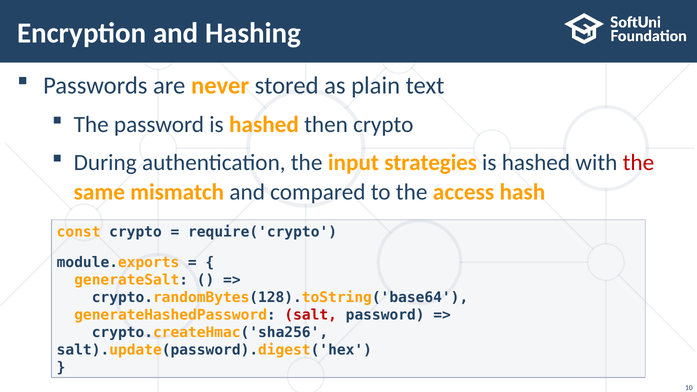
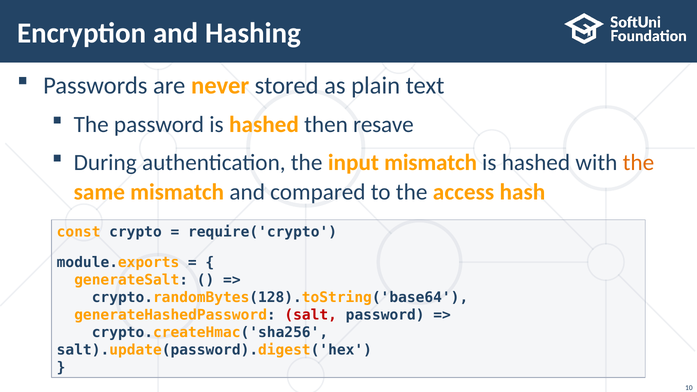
then crypto: crypto -> resave
input strategies: strategies -> mismatch
the at (638, 163) colour: red -> orange
